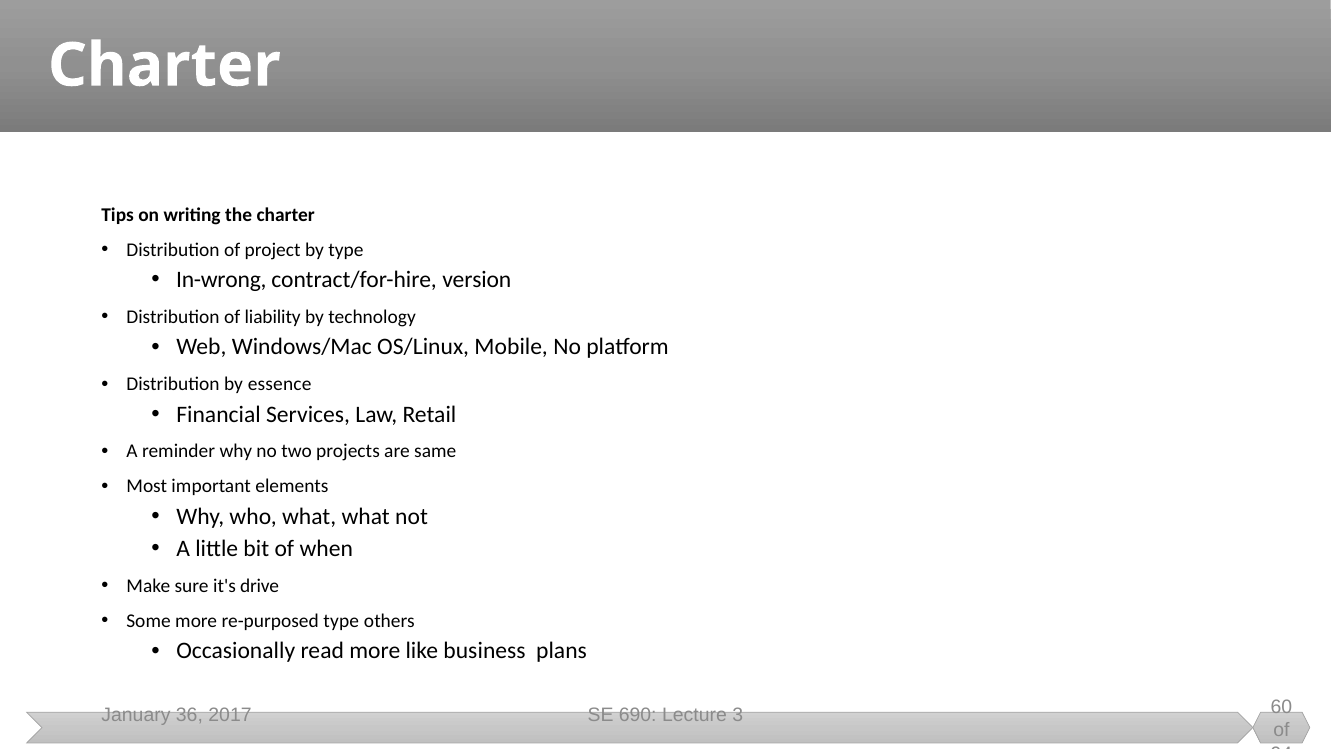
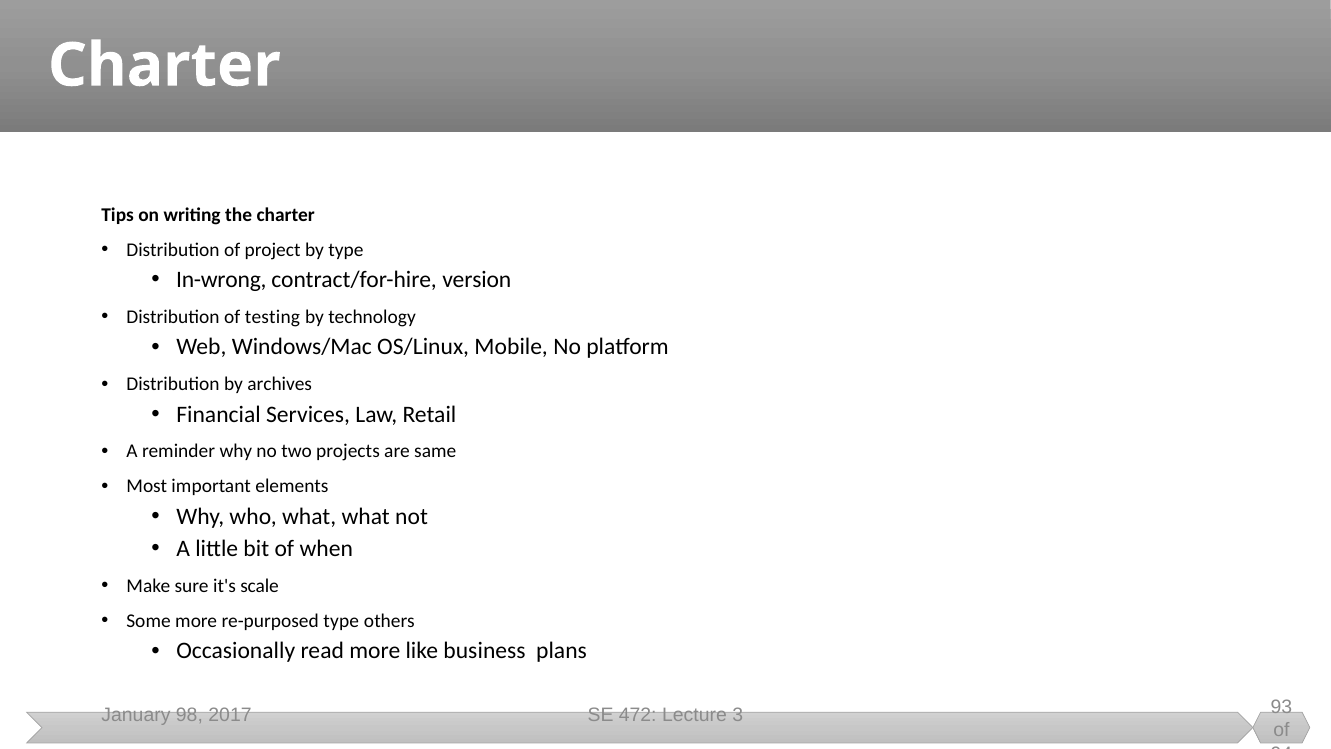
liability: liability -> testing
essence: essence -> archives
drive: drive -> scale
36: 36 -> 98
690: 690 -> 472
60: 60 -> 93
